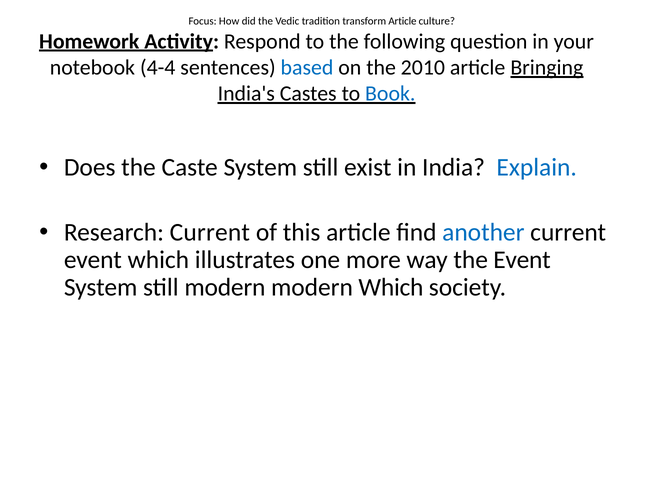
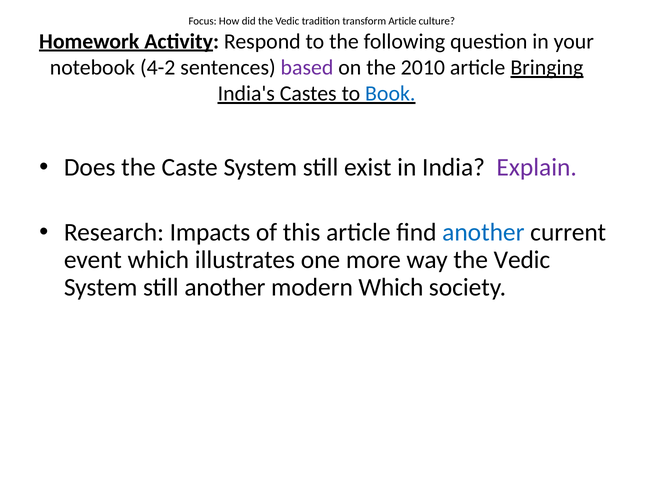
4-4: 4-4 -> 4-2
based colour: blue -> purple
Explain colour: blue -> purple
Research Current: Current -> Impacts
way the Event: Event -> Vedic
still modern: modern -> another
